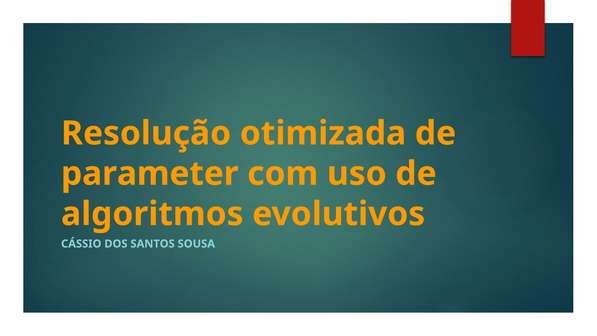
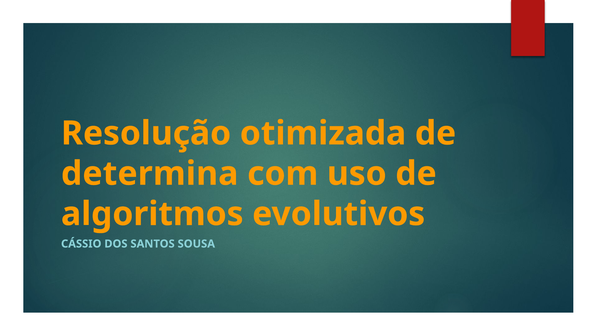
parameter: parameter -> determina
